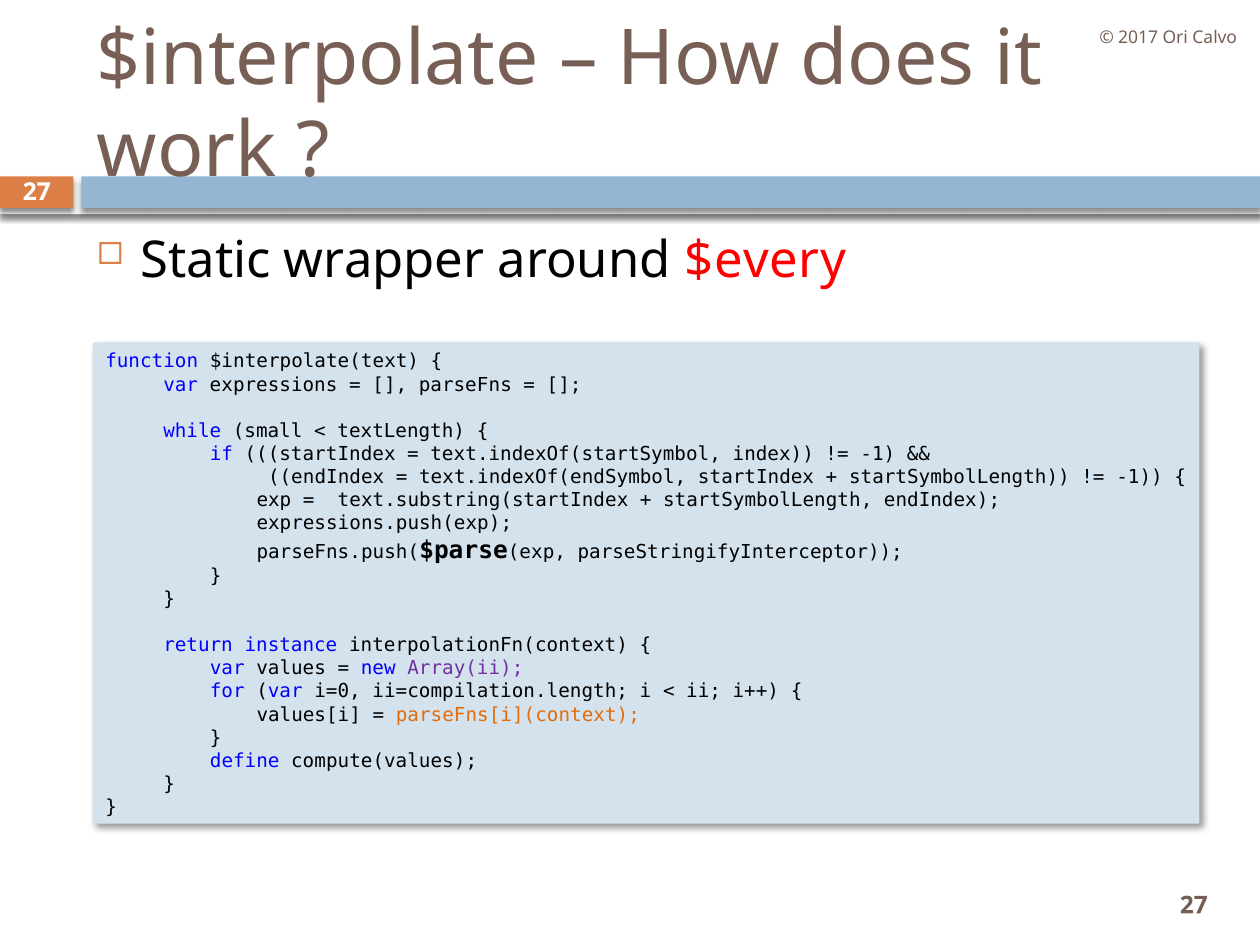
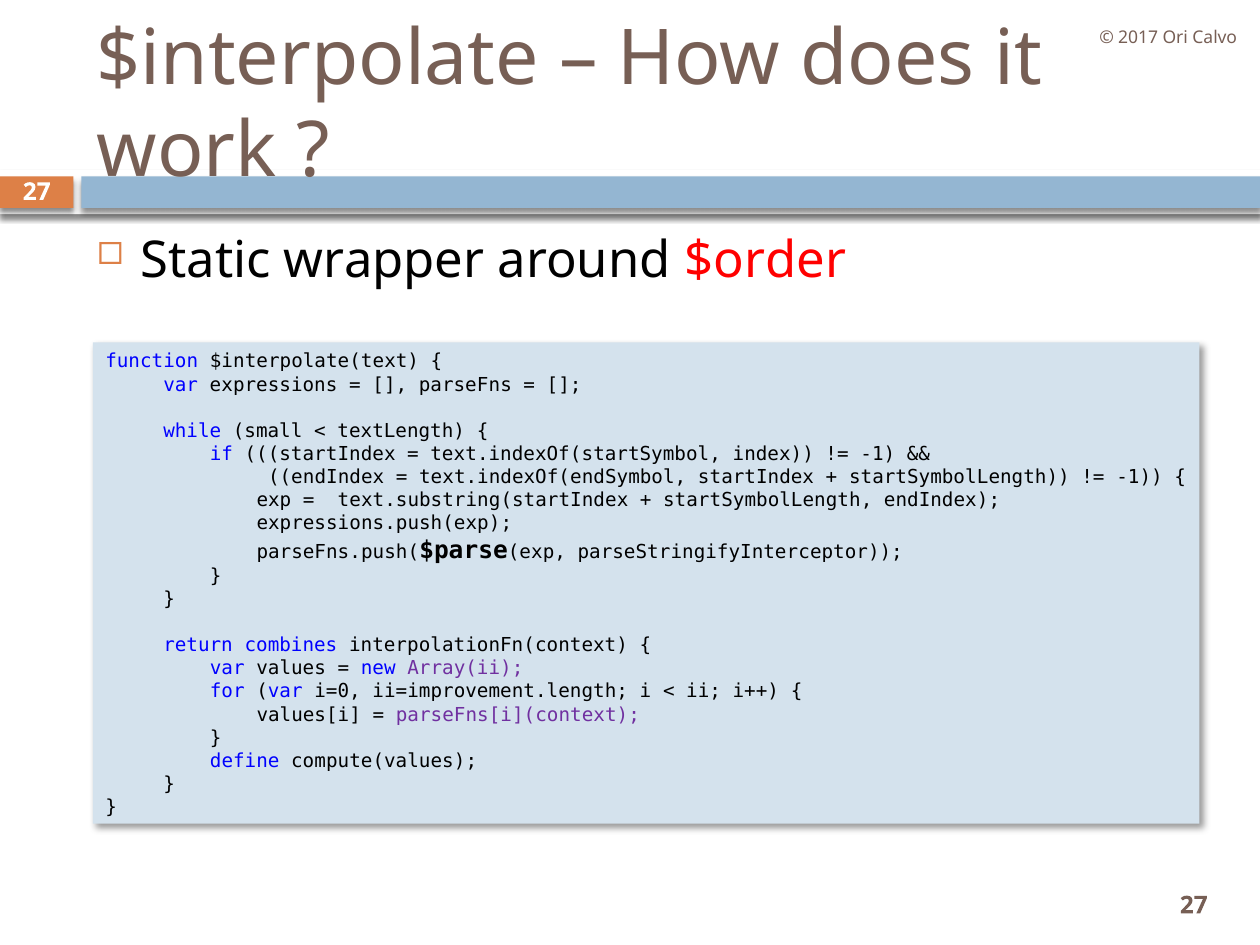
$every: $every -> $order
instance: instance -> combines
ii=compilation.length: ii=compilation.length -> ii=improvement.length
parseFns[i](context colour: orange -> purple
